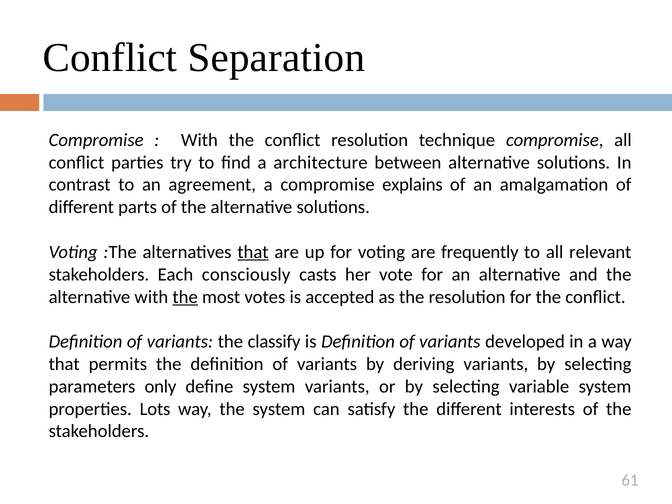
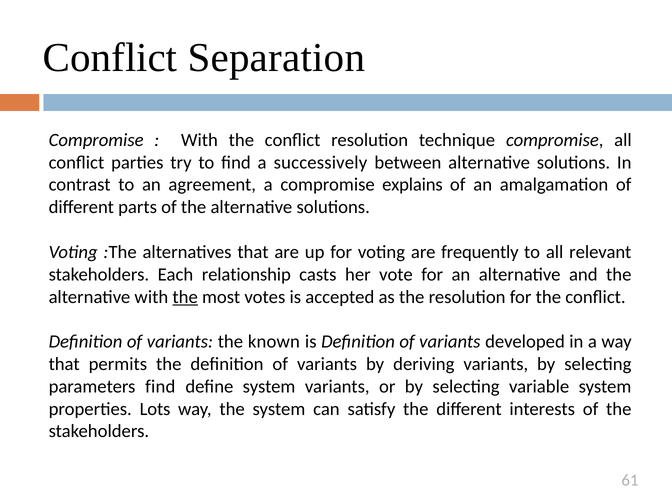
architecture: architecture -> successively
that at (253, 252) underline: present -> none
consciously: consciously -> relationship
classify: classify -> known
parameters only: only -> find
